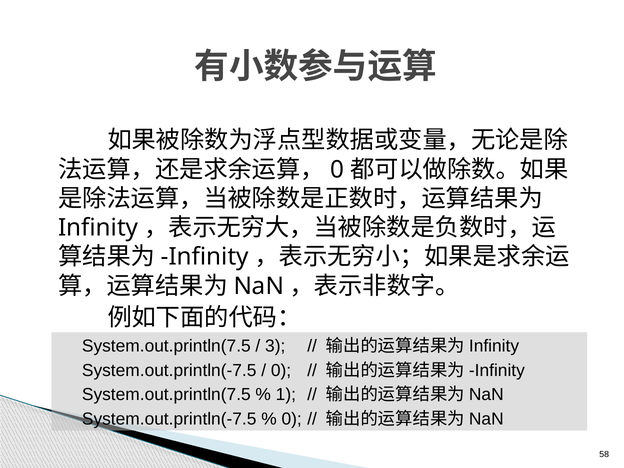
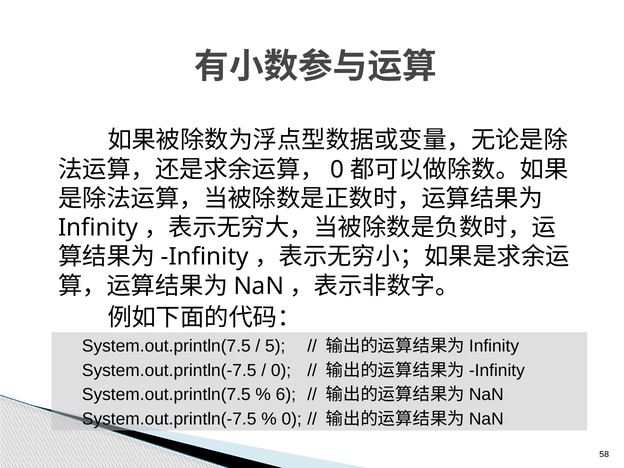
3: 3 -> 5
1: 1 -> 6
